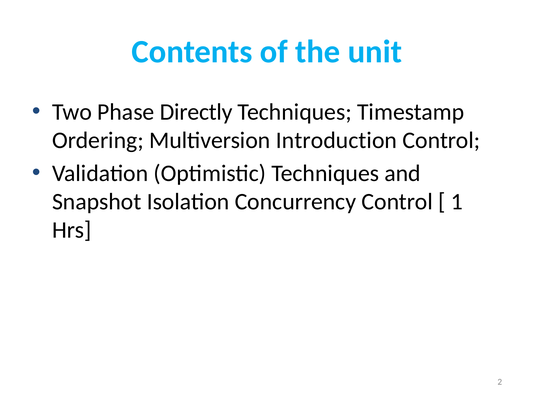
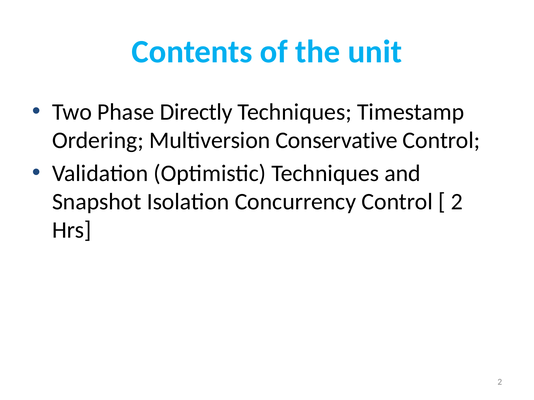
Introduction: Introduction -> Conservative
1 at (457, 202): 1 -> 2
